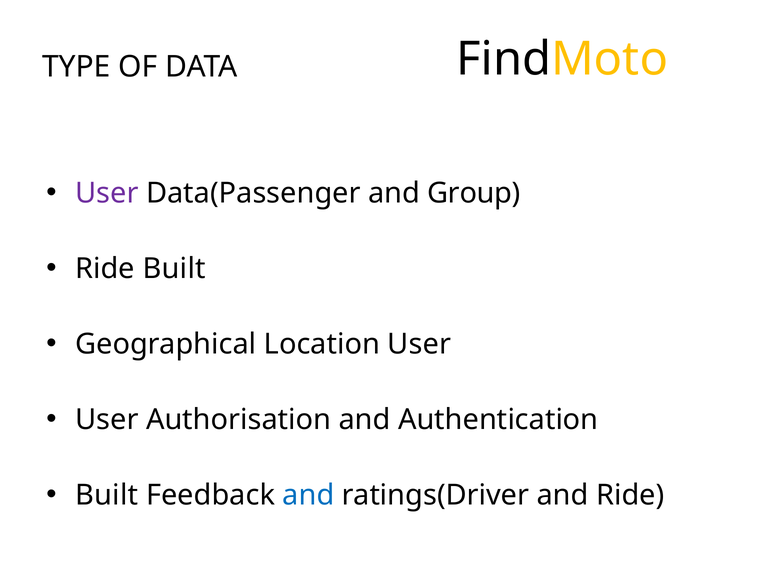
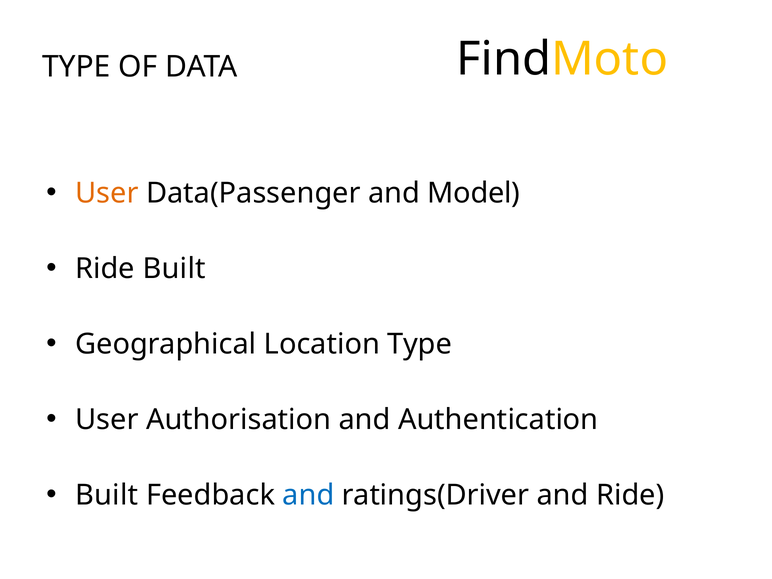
User at (107, 193) colour: purple -> orange
Group: Group -> Model
Location User: User -> Type
